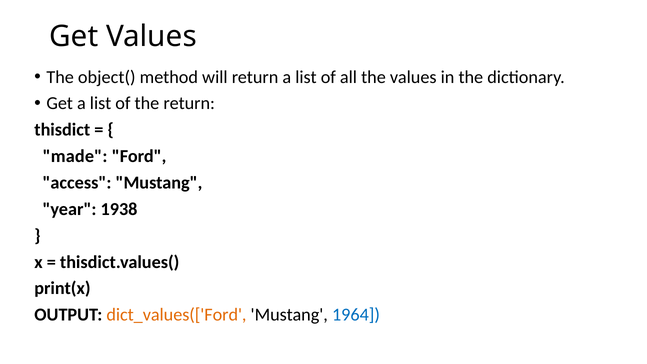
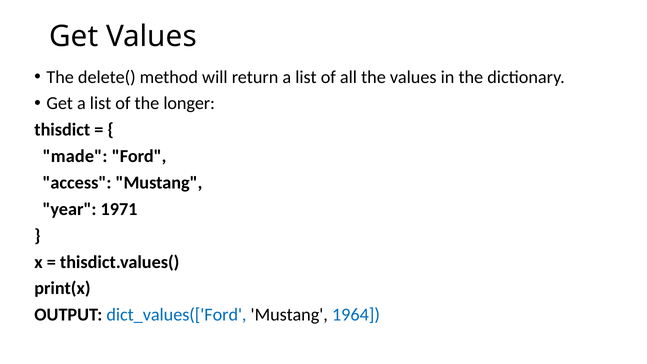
object(: object( -> delete(
the return: return -> longer
1938: 1938 -> 1971
dict_values(['Ford colour: orange -> blue
